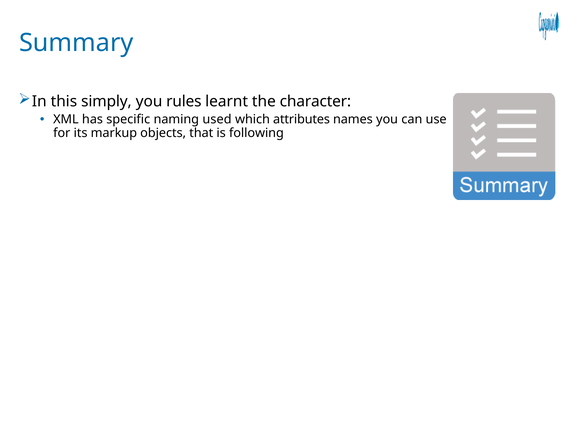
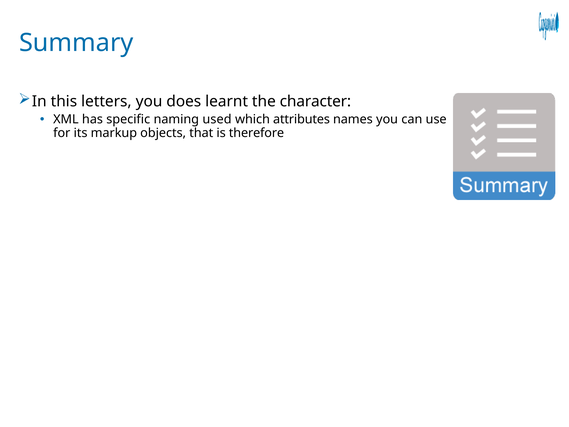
simply: simply -> letters
rules: rules -> does
following: following -> therefore
